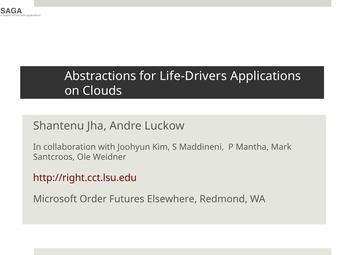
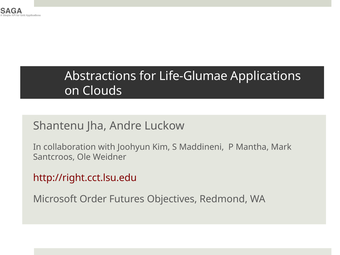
Life-Drivers: Life-Drivers -> Life-Glumae
Elsewhere: Elsewhere -> Objectives
